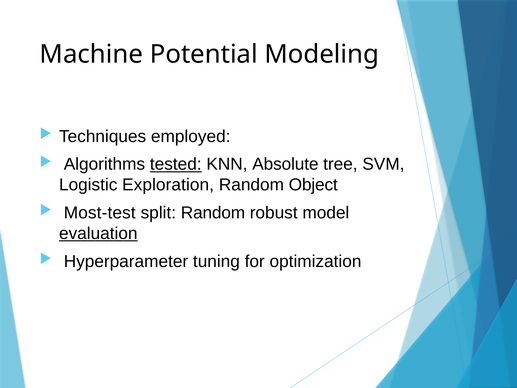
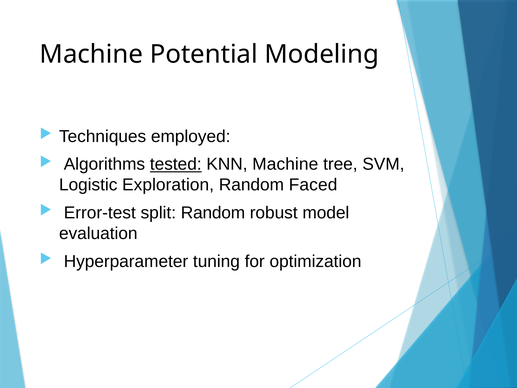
KNN Absolute: Absolute -> Machine
Object: Object -> Faced
Most-test: Most-test -> Error-test
evaluation underline: present -> none
